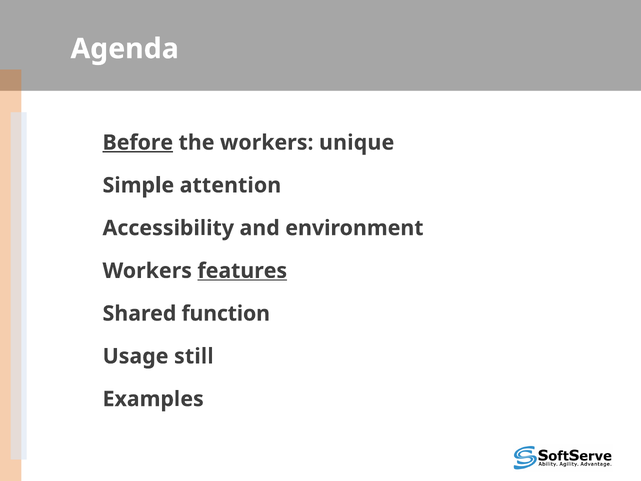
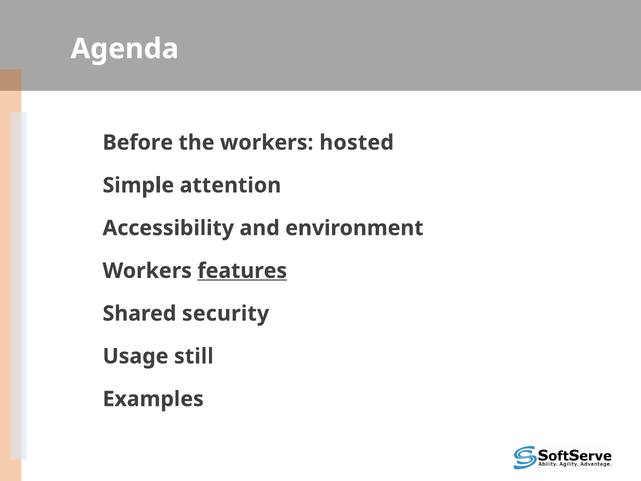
Before underline: present -> none
unique: unique -> hosted
function: function -> security
